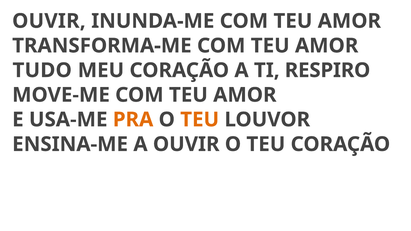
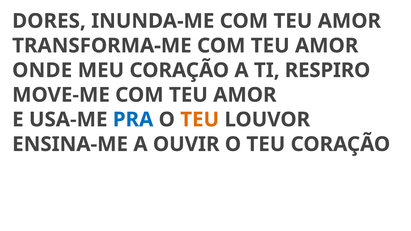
OUVIR at (49, 21): OUVIR -> DORES
TUDO: TUDO -> ONDE
PRA colour: orange -> blue
